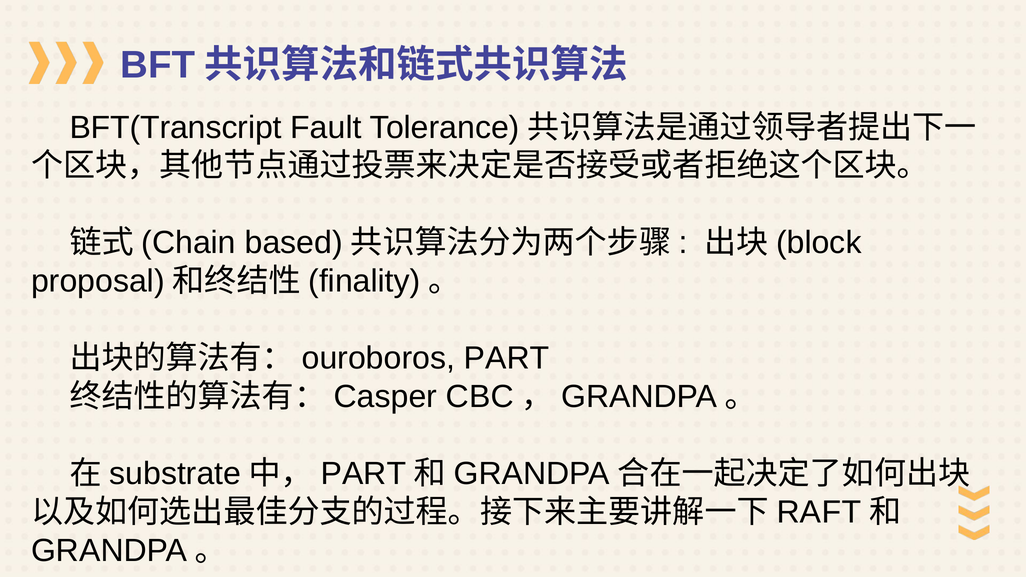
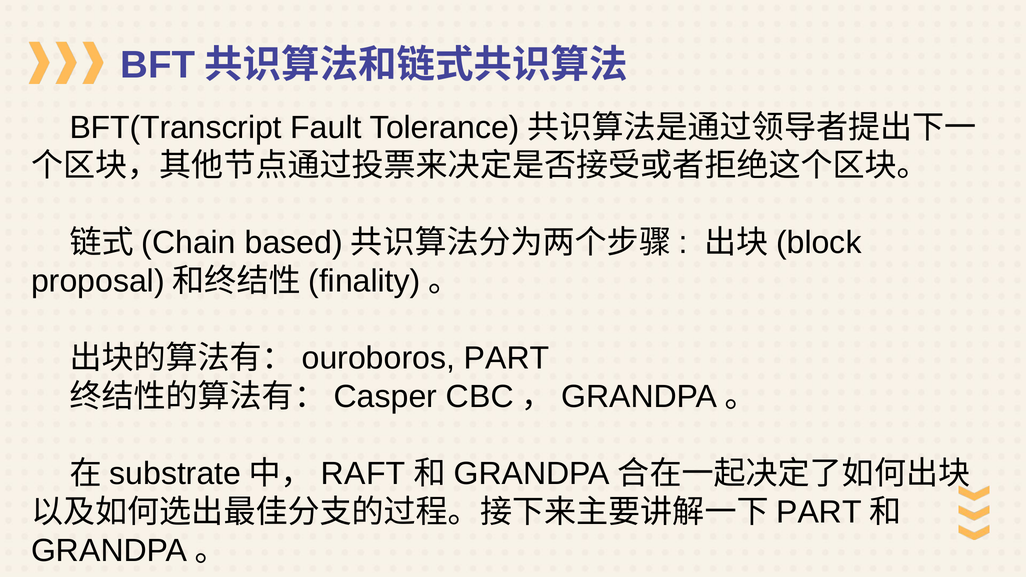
PART at (363, 474): PART -> RAFT
RAFT at (819, 512): RAFT -> PART
